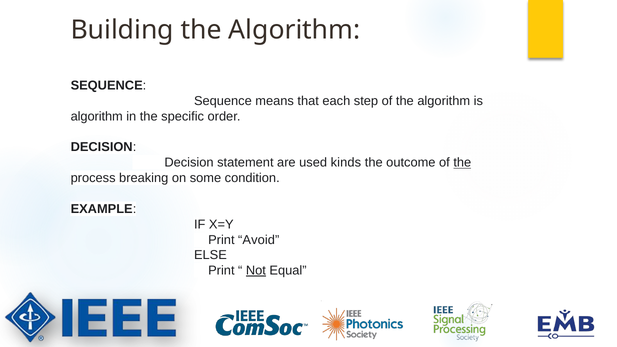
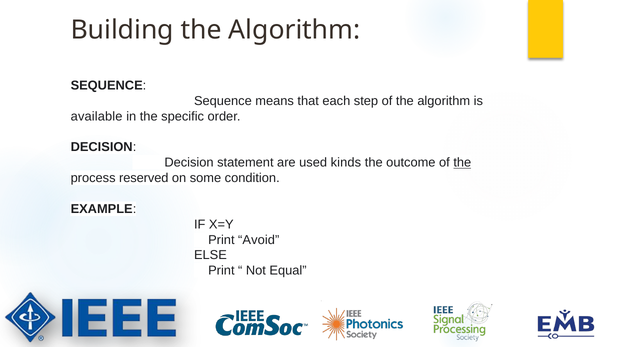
algorithm at (97, 116): algorithm -> available
breaking: breaking -> reserved
Not underline: present -> none
